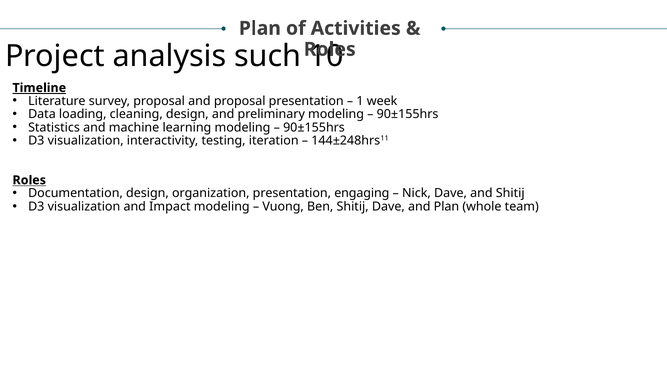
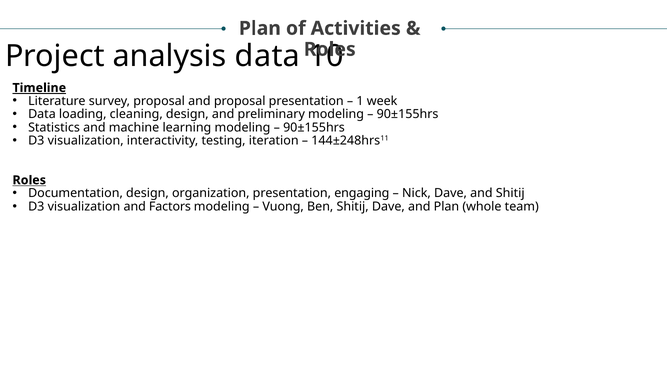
analysis such: such -> data
Impact: Impact -> Factors
